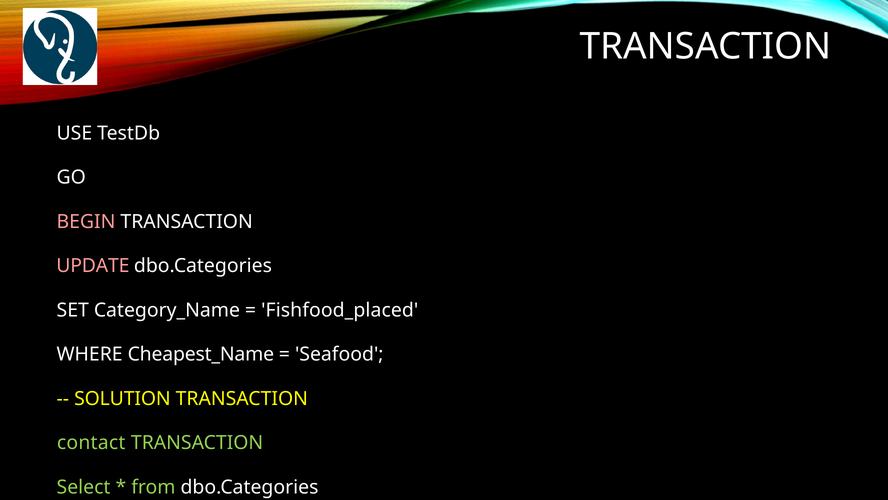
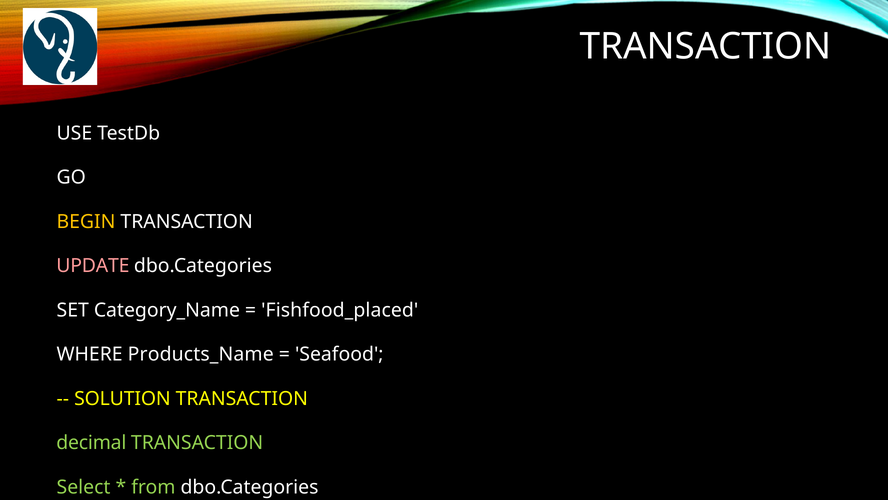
BEGIN colour: pink -> yellow
Cheapest_Name: Cheapest_Name -> Products_Name
contact: contact -> decimal
